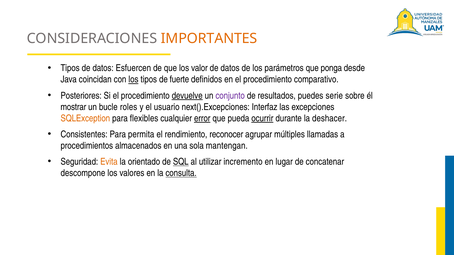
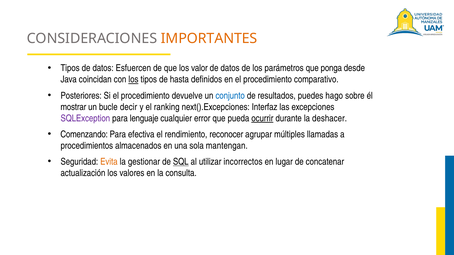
fuerte: fuerte -> hasta
devuelve underline: present -> none
conjunto colour: purple -> blue
serie: serie -> hago
roles: roles -> decir
usuario: usuario -> ranking
SQLException colour: orange -> purple
flexibles: flexibles -> lenguaje
error underline: present -> none
Consistentes: Consistentes -> Comenzando
permita: permita -> efectiva
orientado: orientado -> gestionar
incremento: incremento -> incorrectos
descompone: descompone -> actualización
consulta underline: present -> none
